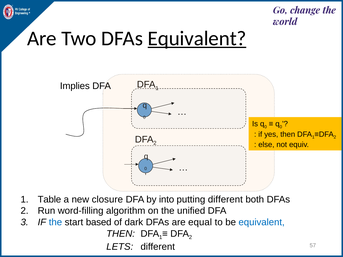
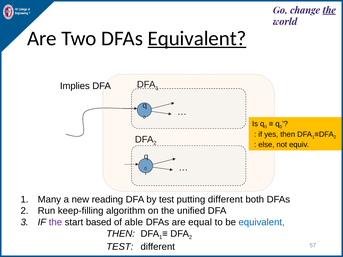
the at (329, 10) underline: none -> present
Table: Table -> Many
closure: closure -> reading
by into: into -> test
word-filling: word-filling -> keep-filling
the at (55, 222) colour: blue -> purple
dark: dark -> able
LETS at (120, 247): LETS -> TEST
